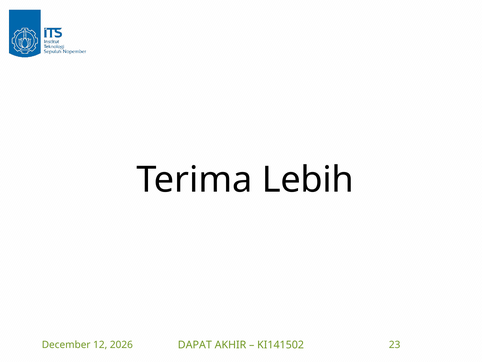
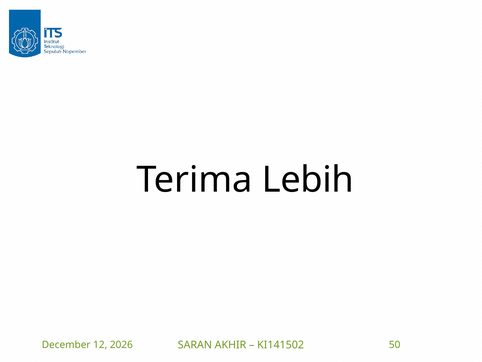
DAPAT: DAPAT -> SARAN
23: 23 -> 50
